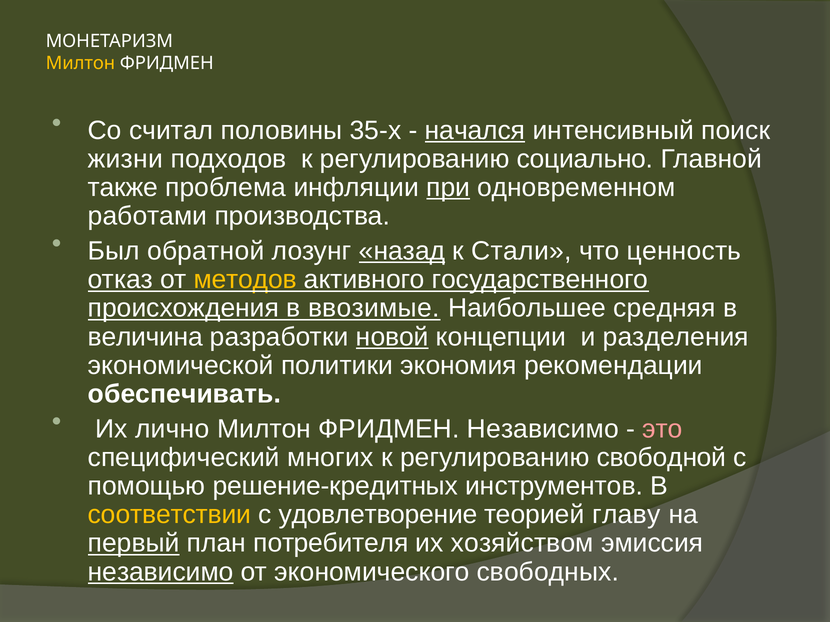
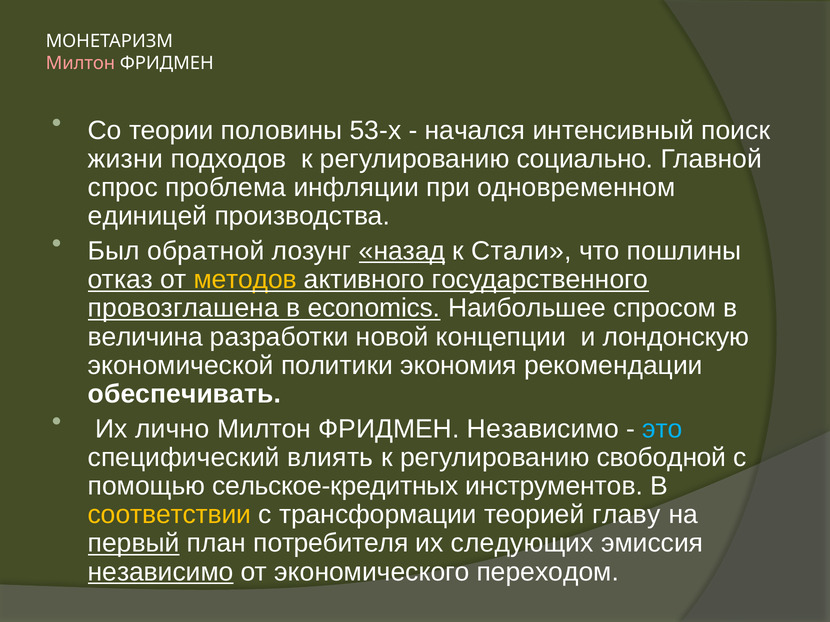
Милтон at (80, 63) colour: yellow -> pink
считал: считал -> теории
35-х: 35-х -> 53-х
начался underline: present -> none
также: также -> спрос
при underline: present -> none
работами: работами -> единицей
ценность: ценность -> пошлины
происхождения: происхождения -> провозглашена
ввозимые: ввозимые -> economics
средняя: средняя -> спросом
новой underline: present -> none
разделения: разделения -> лондонскую
это colour: pink -> light blue
многих: многих -> влиять
решение-кредитных: решение-кредитных -> сельское-кредитных
удовлетворение: удовлетворение -> трансформации
хозяйством: хозяйством -> следующих
свободных: свободных -> переходом
